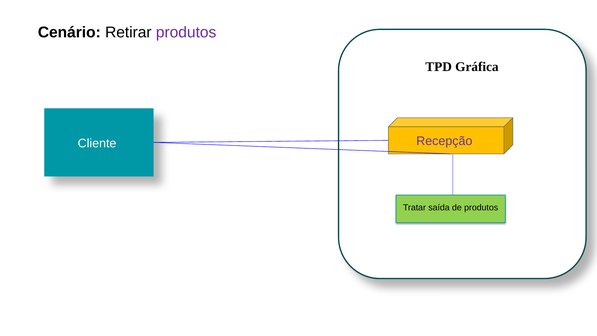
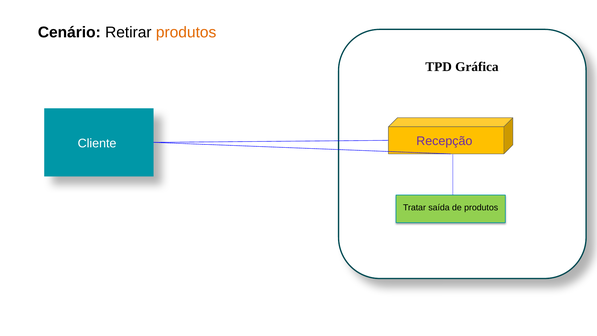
produtos at (186, 32) colour: purple -> orange
